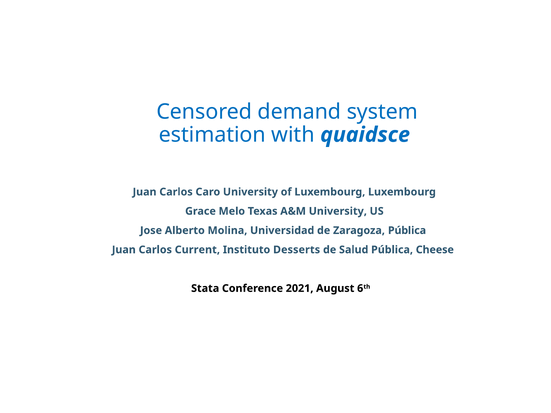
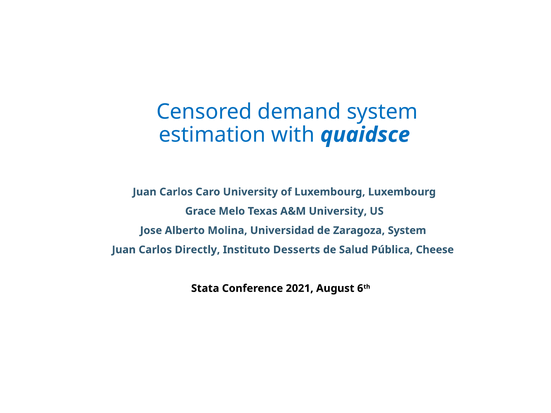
Zaragoza Pública: Pública -> System
Current: Current -> Directly
